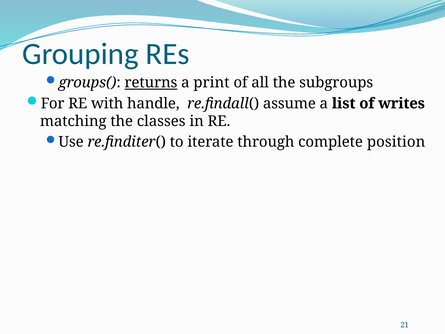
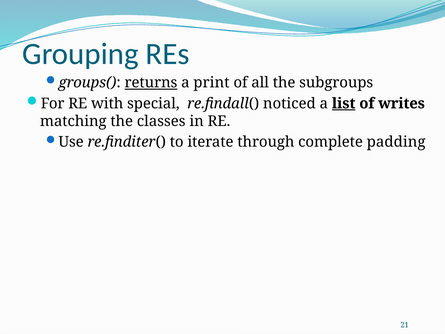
handle: handle -> special
assume: assume -> noticed
list underline: none -> present
position: position -> padding
